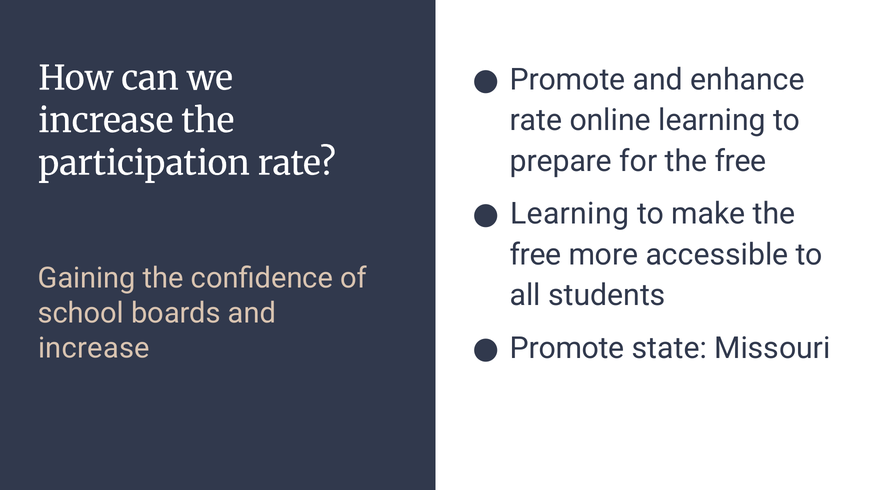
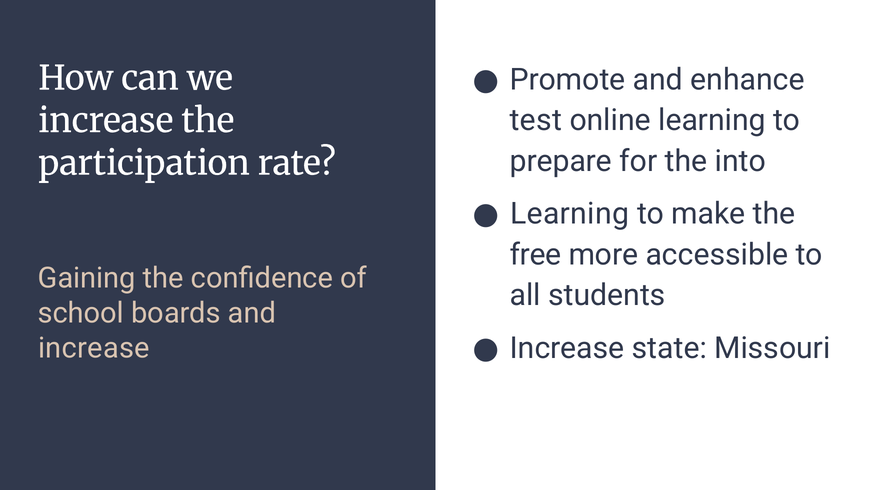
rate at (536, 120): rate -> test
for the free: free -> into
Promote at (567, 348): Promote -> Increase
